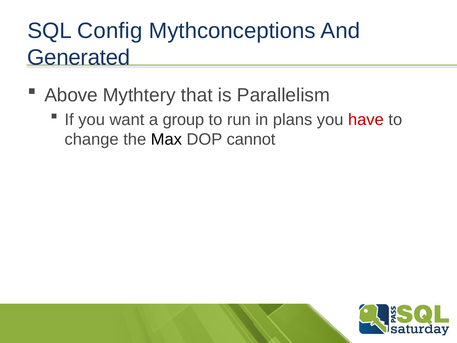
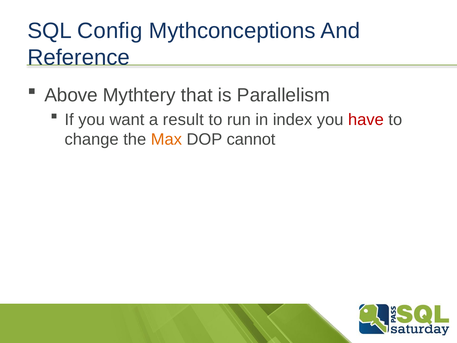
Generated: Generated -> Reference
group: group -> result
plans: plans -> index
Max colour: black -> orange
